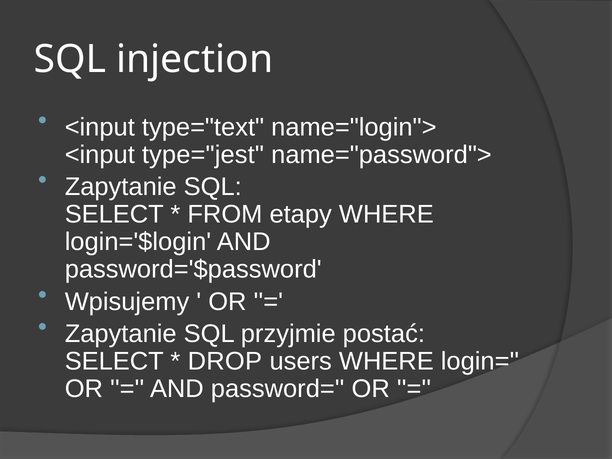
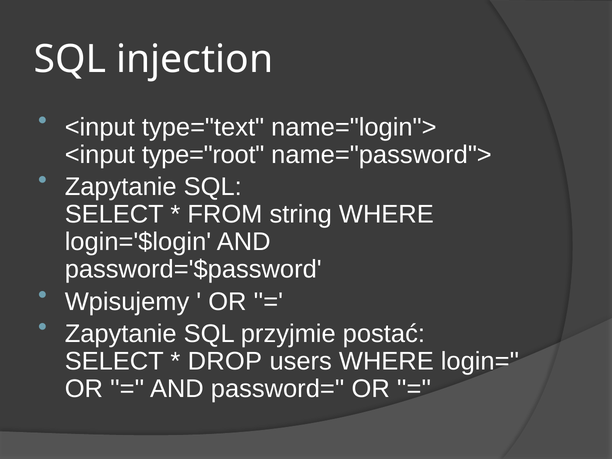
type="jest: type="jest -> type="root
etapy: etapy -> string
